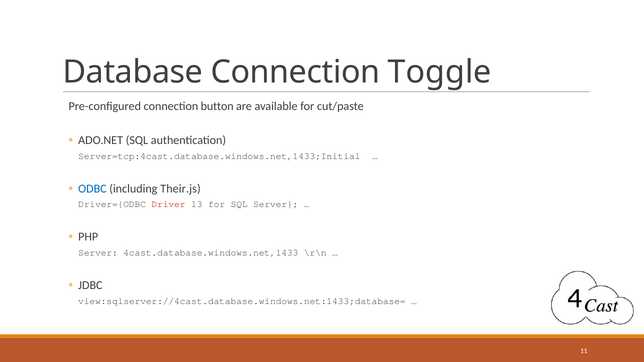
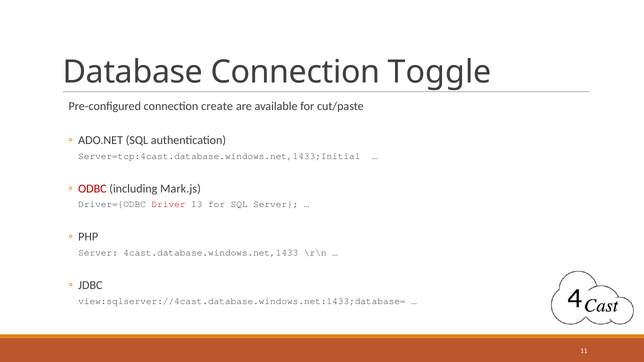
button: button -> create
ODBC colour: blue -> red
Their.js: Their.js -> Mark.js
